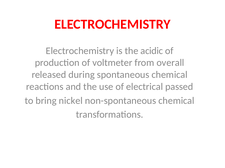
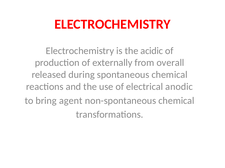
voltmeter: voltmeter -> externally
passed: passed -> anodic
nickel: nickel -> agent
